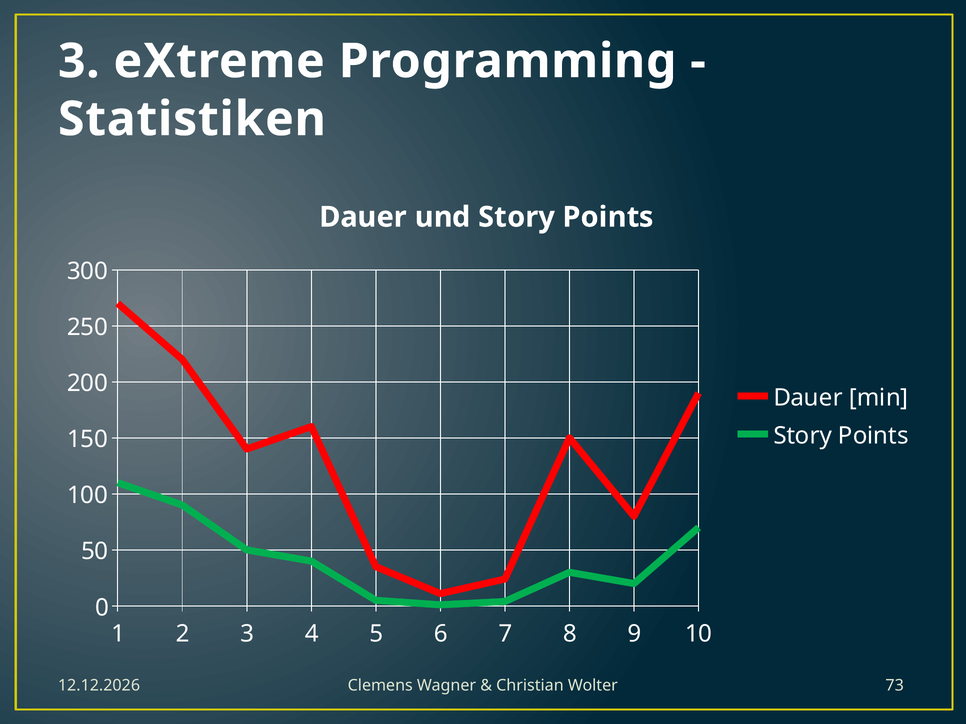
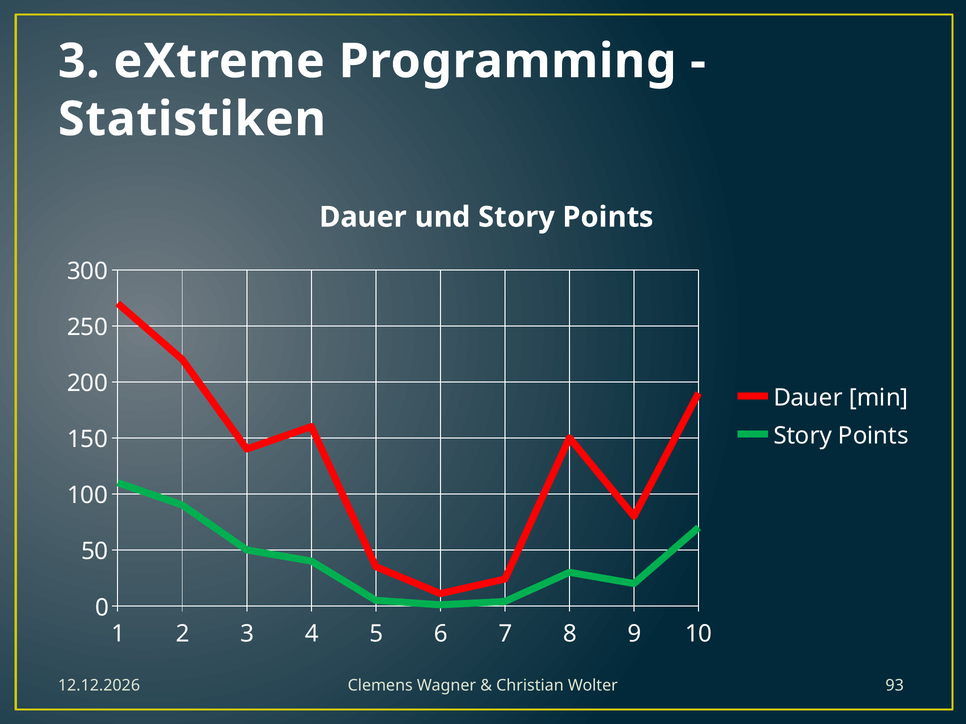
73: 73 -> 93
